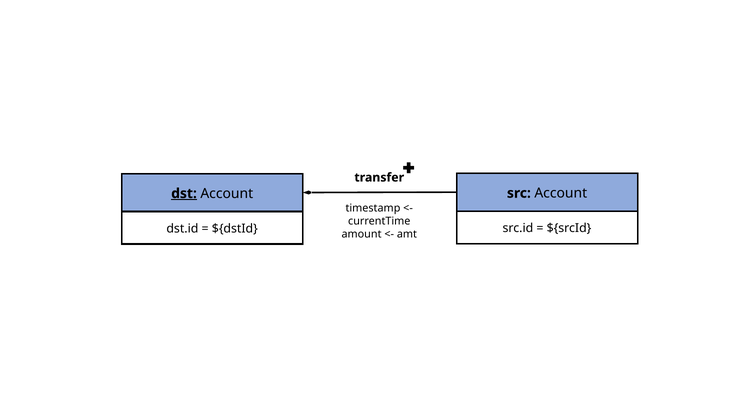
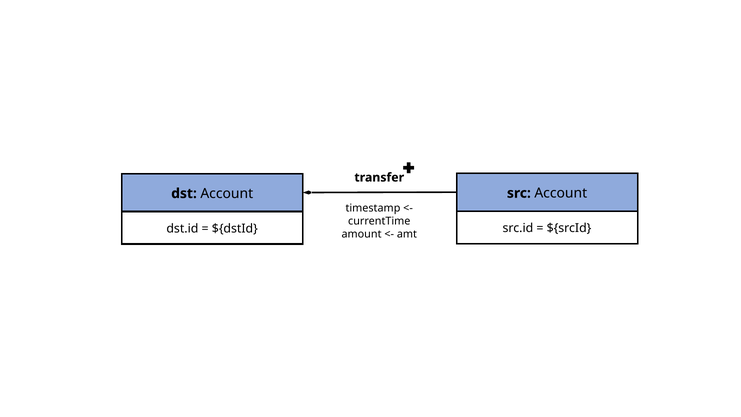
dst underline: present -> none
